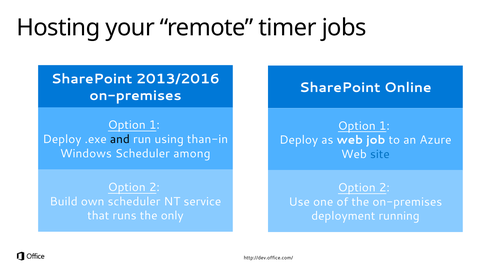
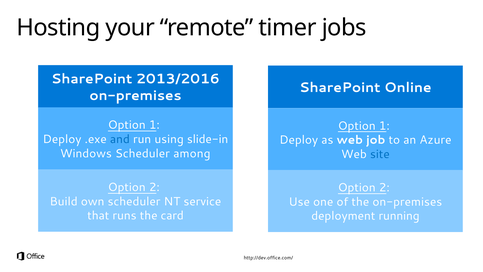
and colour: black -> blue
than-in: than-in -> slide-in
only: only -> card
